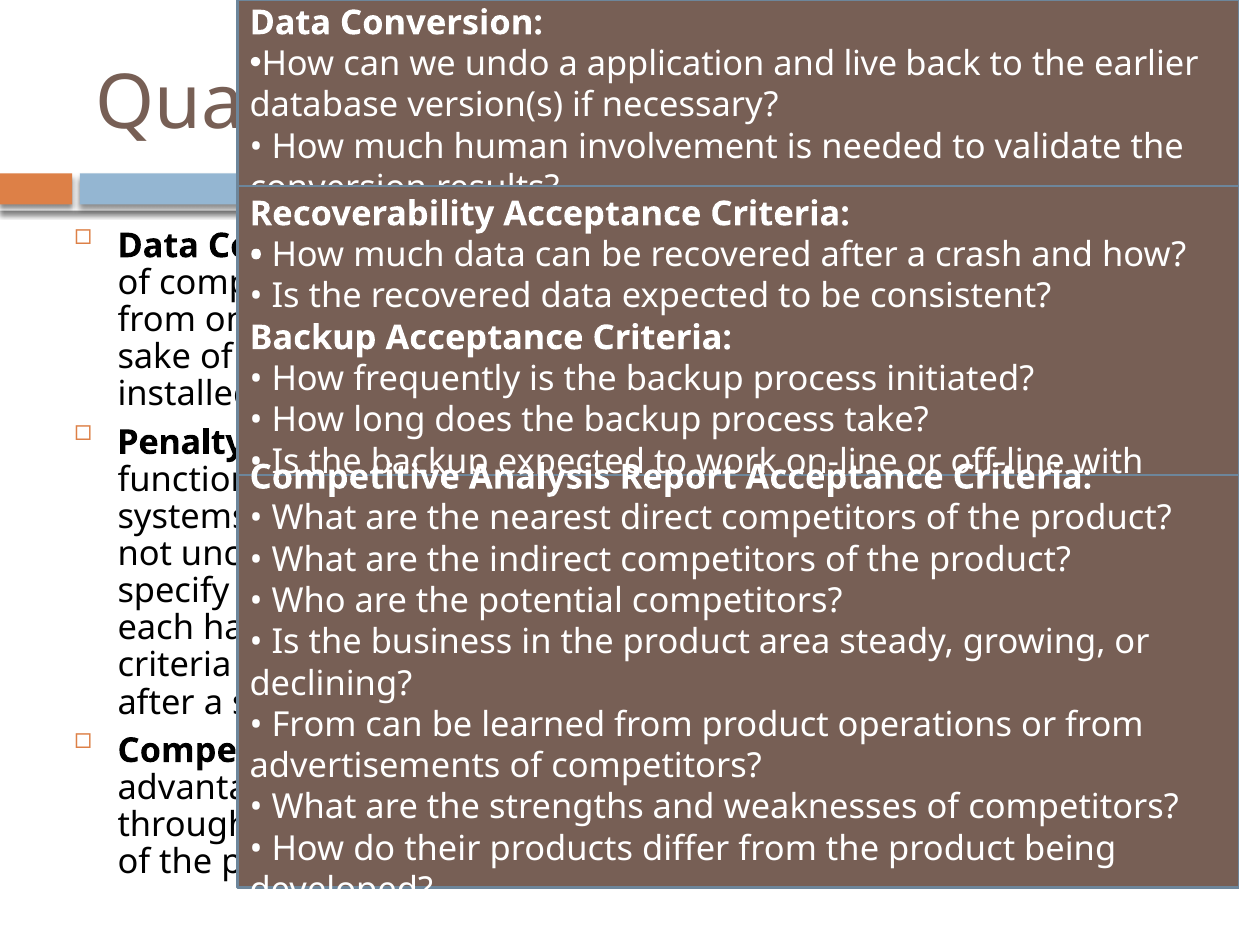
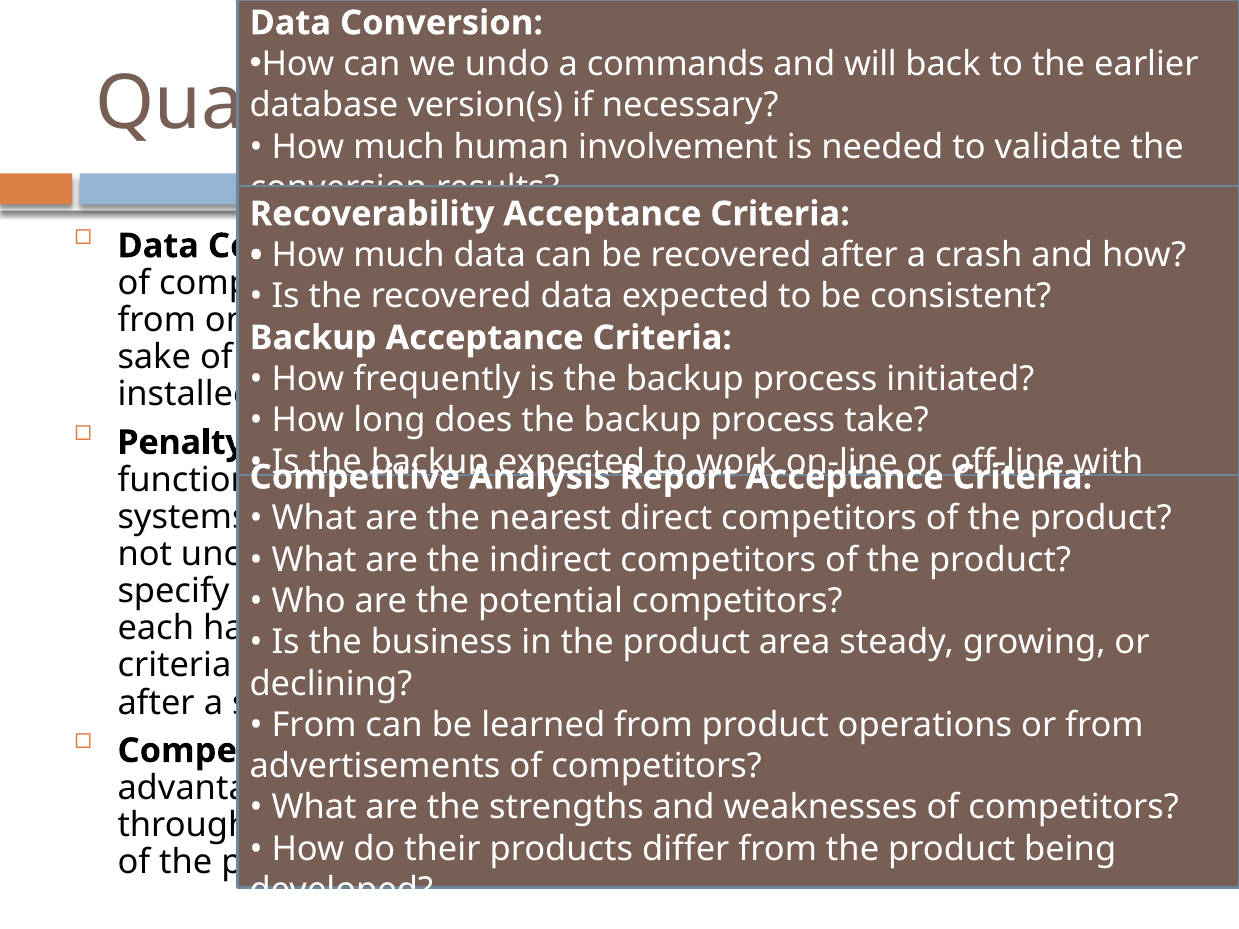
application: application -> commands
and live: live -> will
